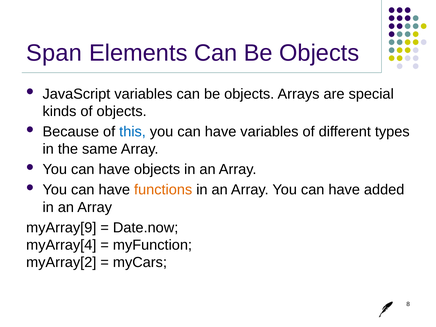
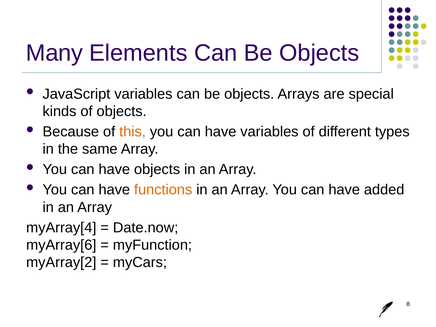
Span: Span -> Many
this colour: blue -> orange
myArray[9: myArray[9 -> myArray[4
myArray[4: myArray[4 -> myArray[6
